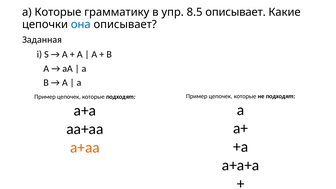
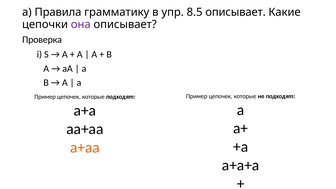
а Которые: Которые -> Правила
она colour: blue -> purple
Заданная: Заданная -> Проверка
